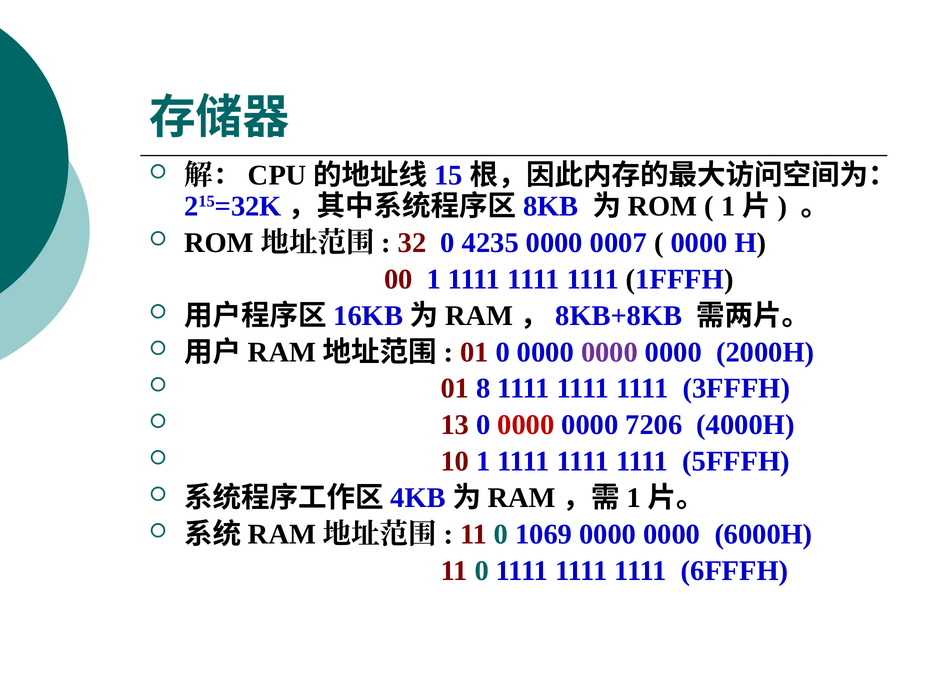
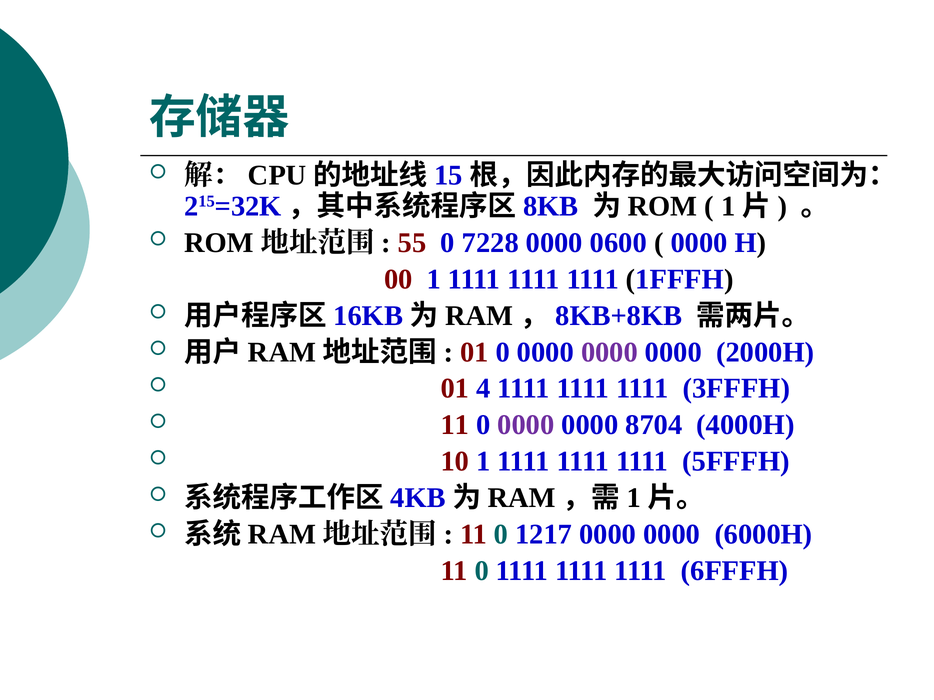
32: 32 -> 55
4235: 4235 -> 7228
0007: 0007 -> 0600
8: 8 -> 4
13 at (455, 425): 13 -> 11
0000 at (526, 425) colour: red -> purple
7206: 7206 -> 8704
1069: 1069 -> 1217
